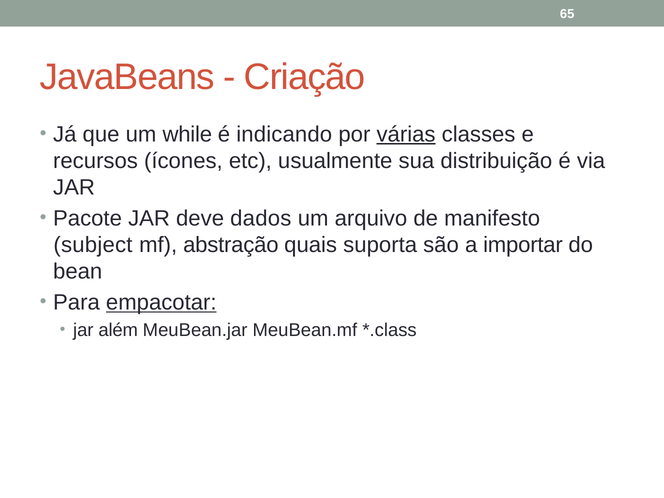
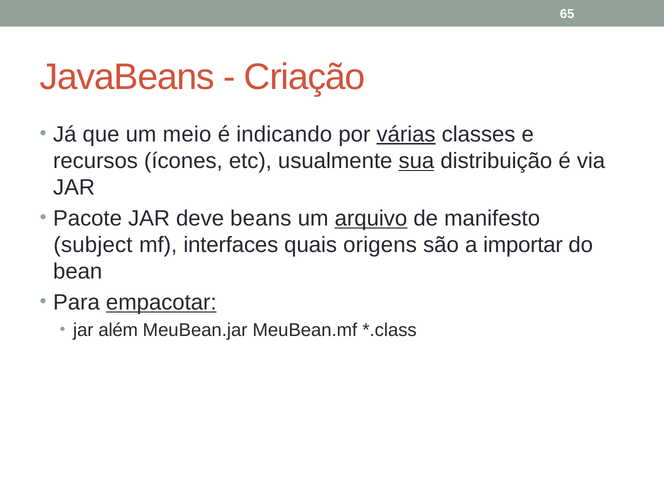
while: while -> meio
sua underline: none -> present
dados: dados -> beans
arquivo underline: none -> present
abstração: abstração -> interfaces
suporta: suporta -> origens
